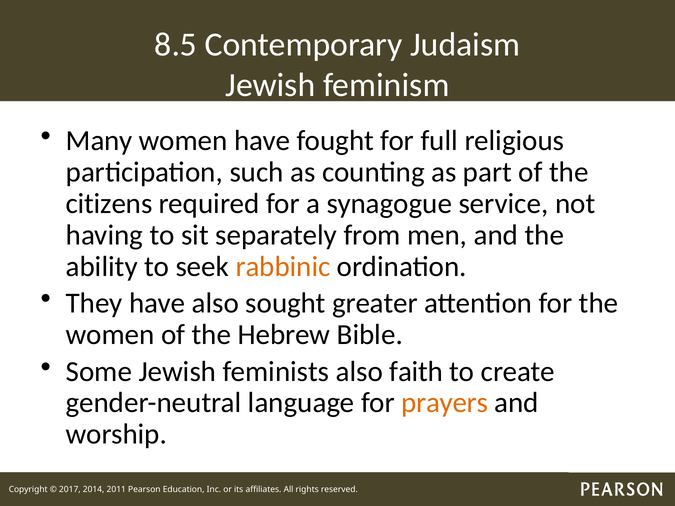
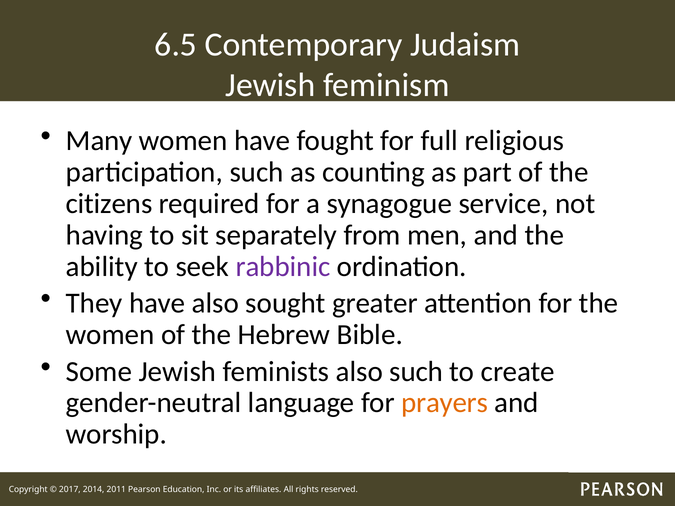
8.5: 8.5 -> 6.5
rabbinic colour: orange -> purple
also faith: faith -> such
